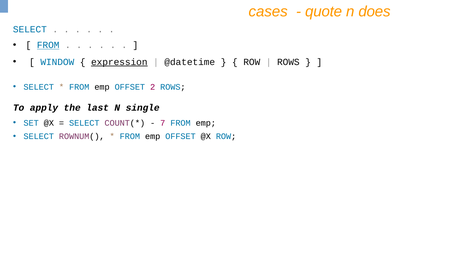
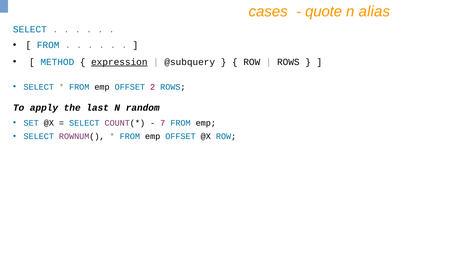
does: does -> alias
FROM at (48, 45) underline: present -> none
WINDOW: WINDOW -> METHOD
@datetime: @datetime -> @subquery
single: single -> random
